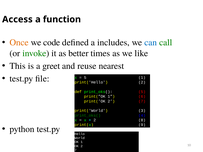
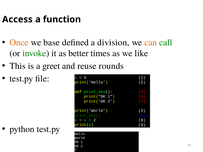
code: code -> base
includes: includes -> division
can colour: blue -> orange
nearest: nearest -> rounds
